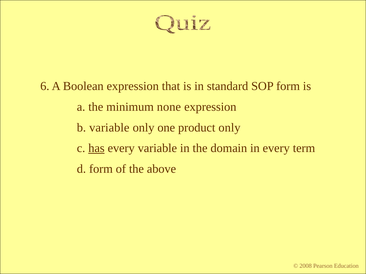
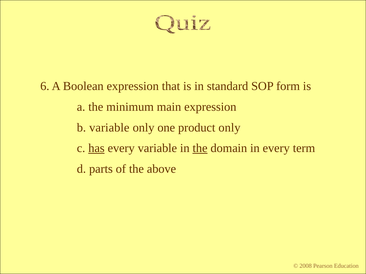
none: none -> main
the at (200, 148) underline: none -> present
d form: form -> parts
